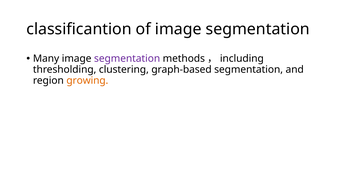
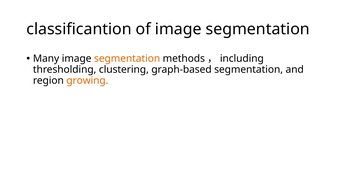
segmentation at (127, 59) colour: purple -> orange
